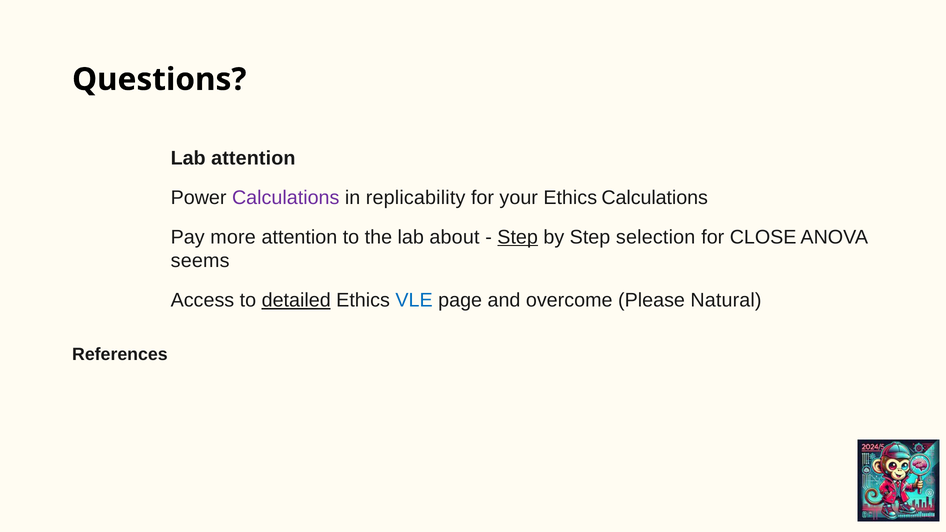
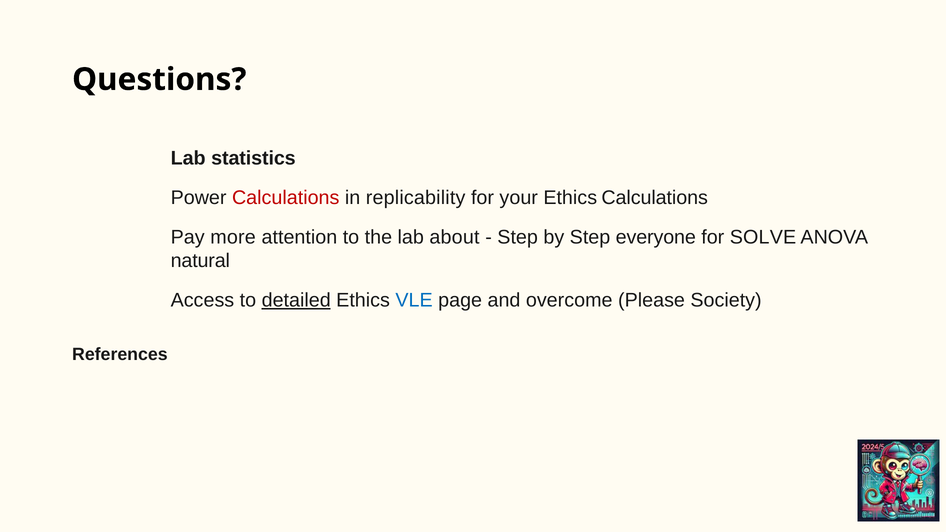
Lab attention: attention -> statistics
Calculations at (286, 198) colour: purple -> red
Step at (518, 237) underline: present -> none
selection: selection -> everyone
CLOSE: CLOSE -> SOLVE
seems: seems -> natural
Natural: Natural -> Society
